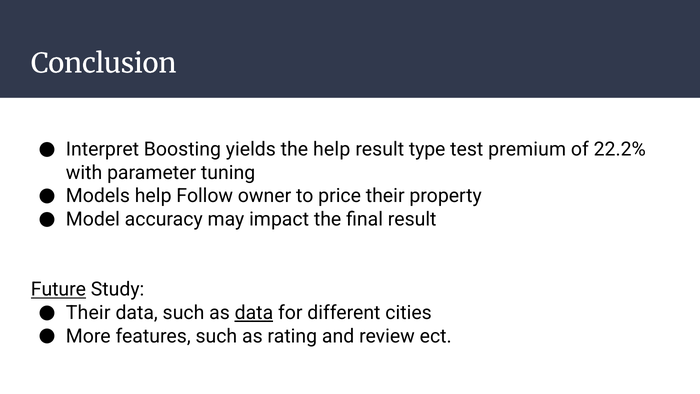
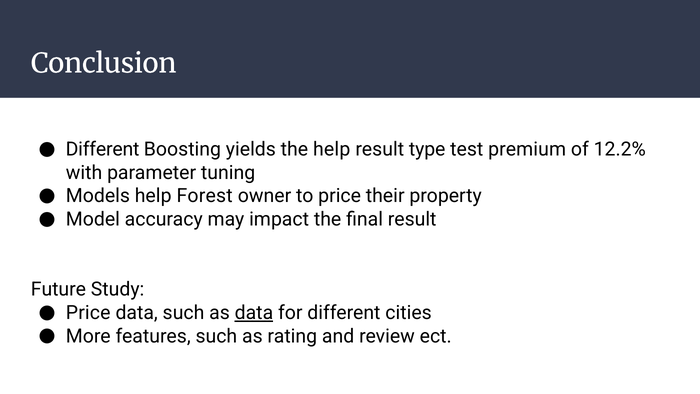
Interpret at (102, 149): Interpret -> Different
22.2%: 22.2% -> 12.2%
Follow: Follow -> Forest
Future underline: present -> none
Their at (88, 313): Their -> Price
